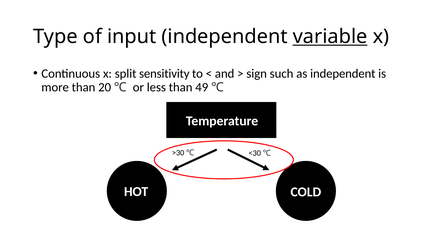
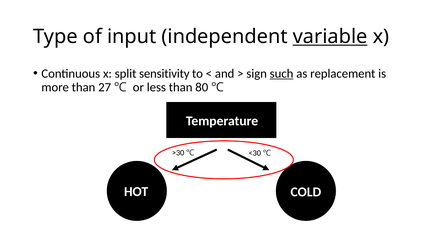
such underline: none -> present
as independent: independent -> replacement
20: 20 -> 27
49: 49 -> 80
